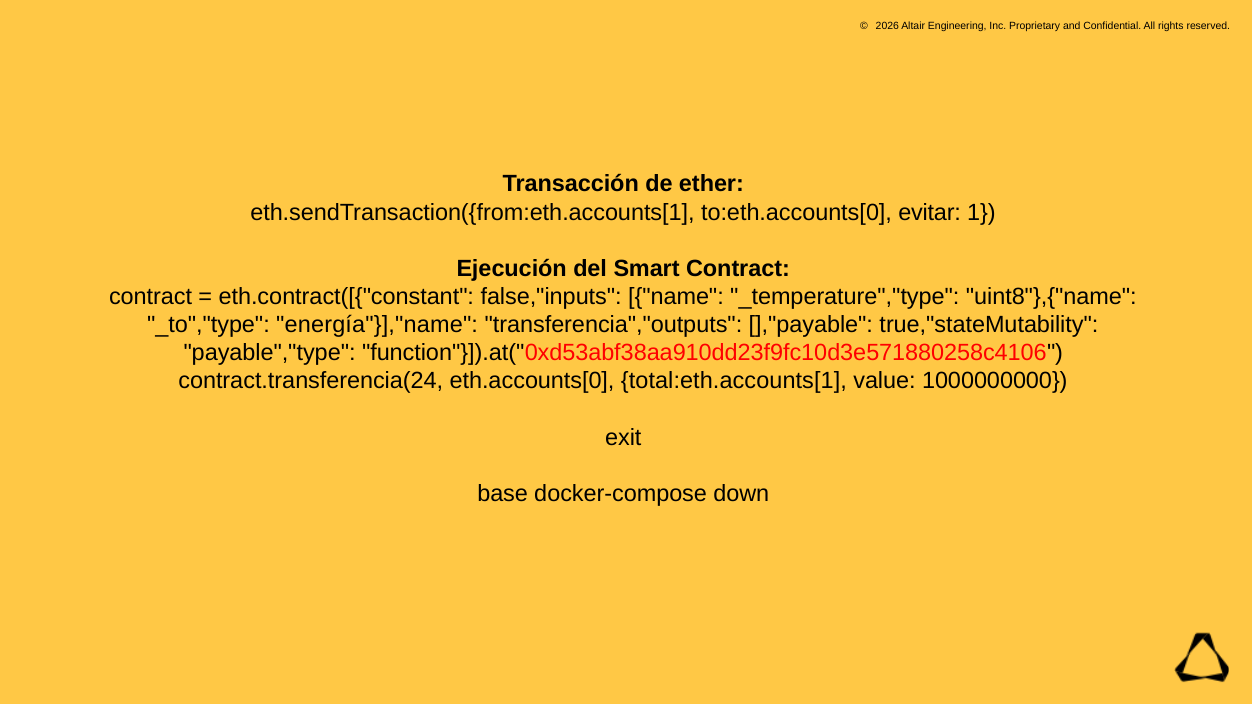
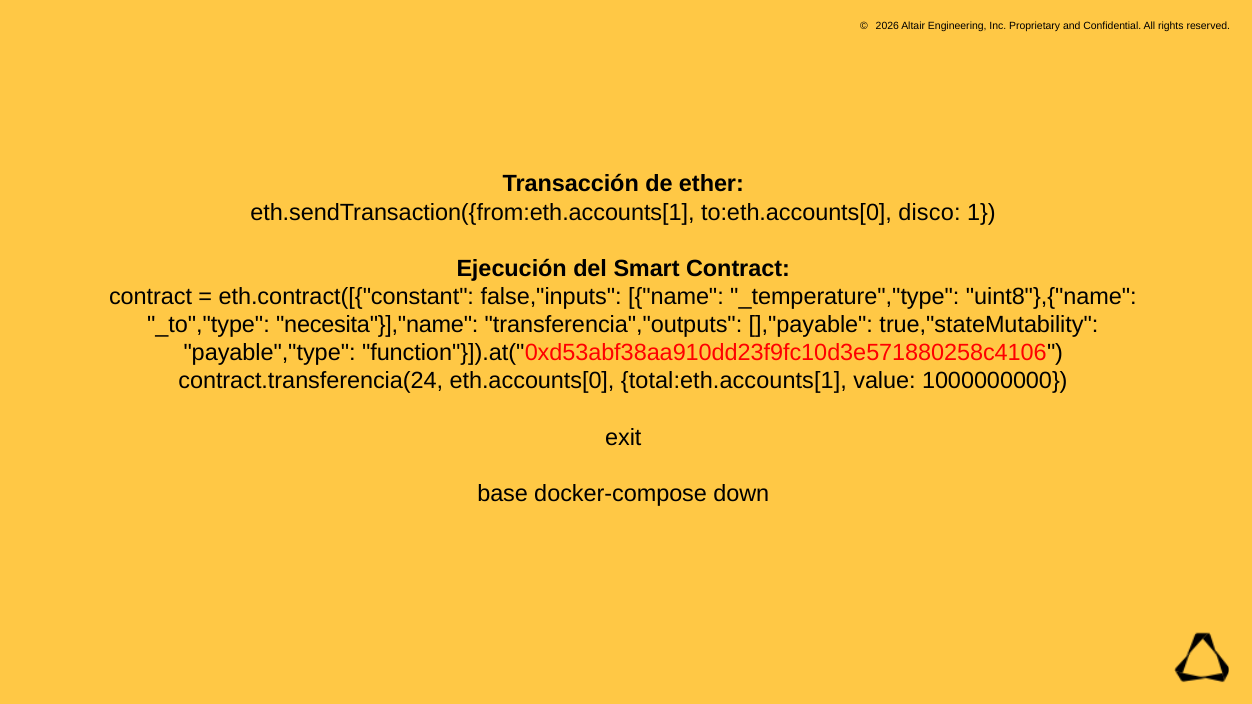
evitar: evitar -> disco
energía"}],"name: energía"}],"name -> necesita"}],"name
